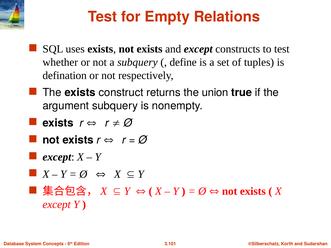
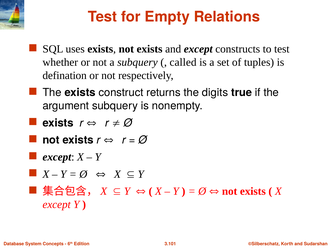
define: define -> called
union: union -> digits
